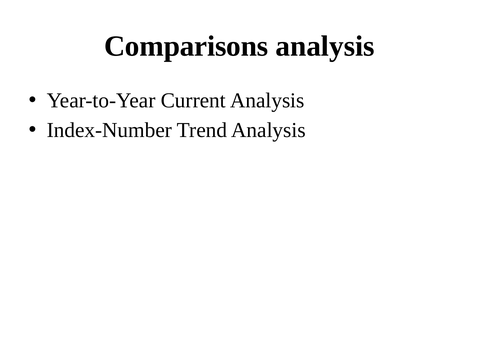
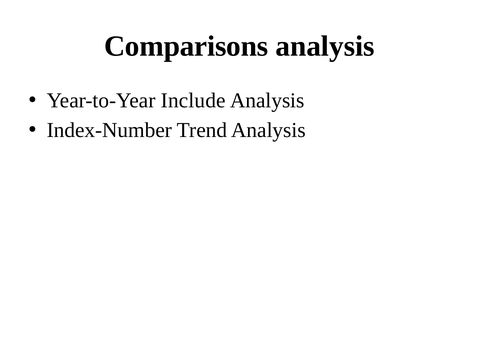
Current: Current -> Include
